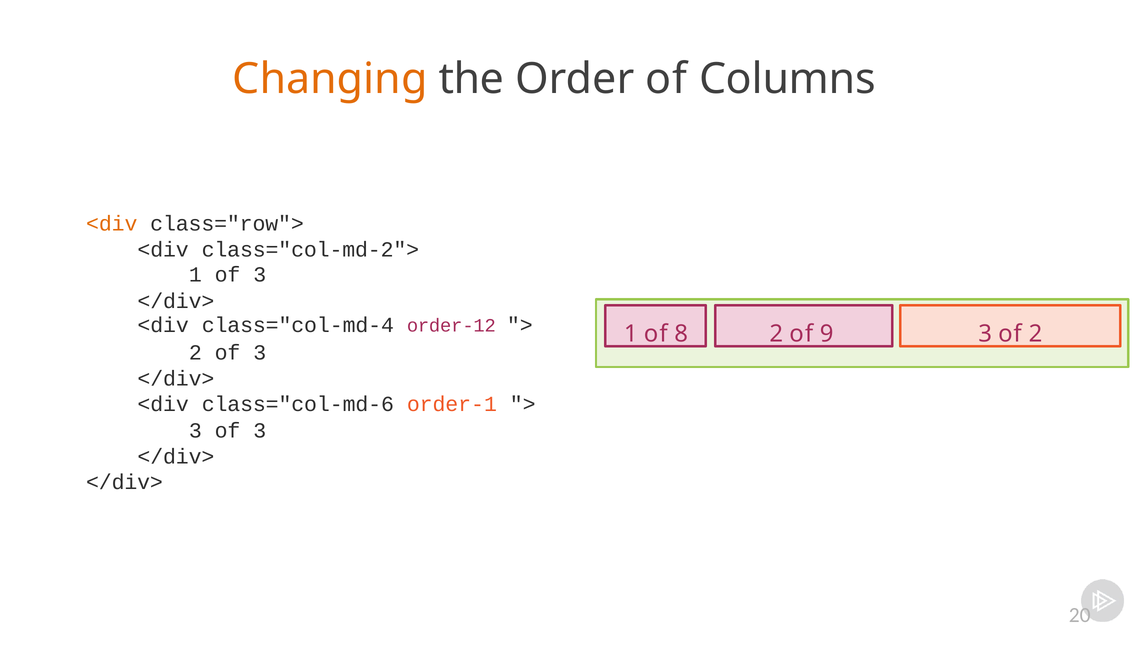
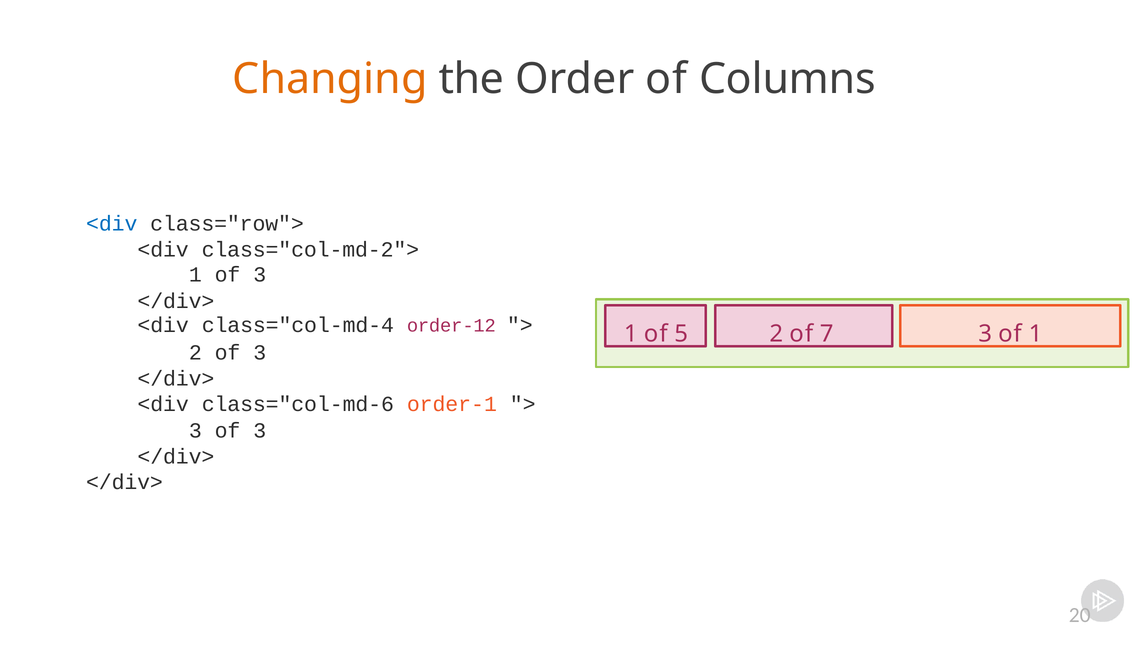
<div at (112, 223) colour: orange -> blue
8: 8 -> 5
9: 9 -> 7
of 2: 2 -> 1
